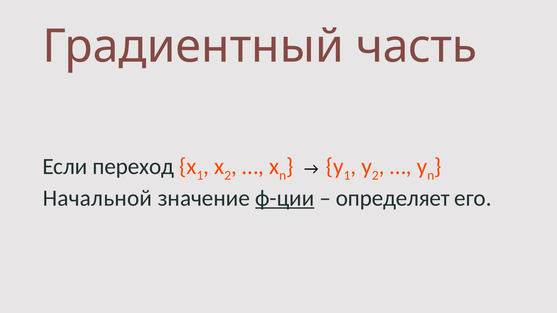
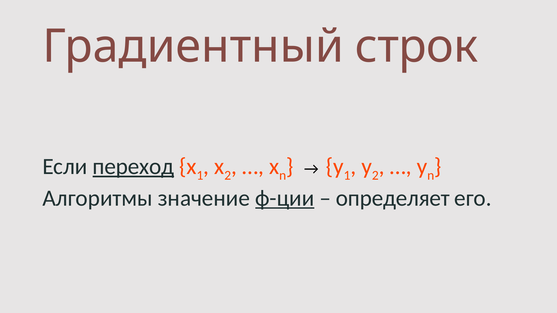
часть: часть -> строк
переход underline: none -> present
Начальной: Начальной -> Алгоритмы
